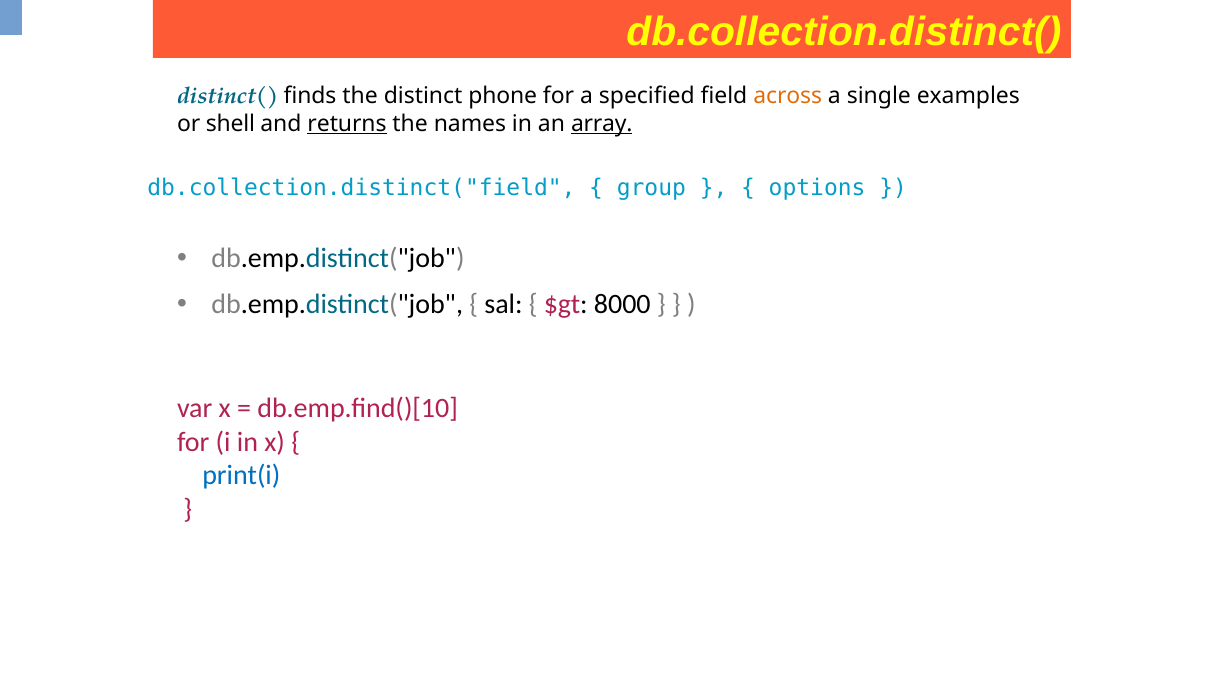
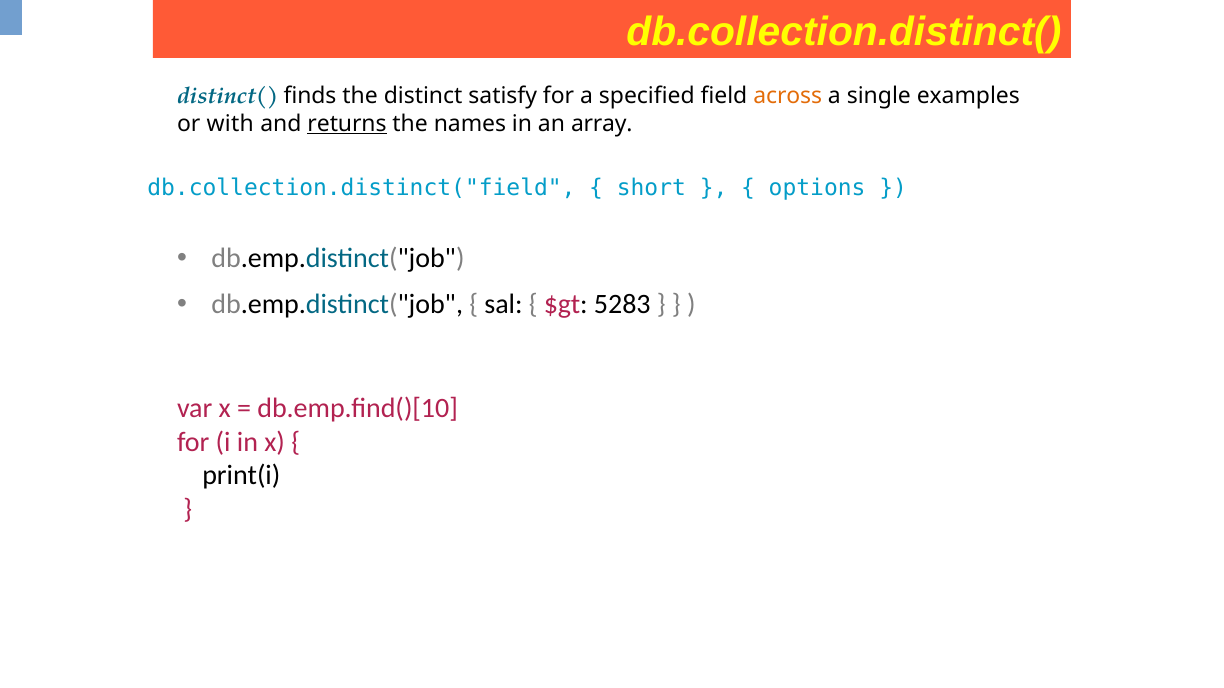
phone: phone -> satisfy
shell: shell -> with
array underline: present -> none
group: group -> short
8000: 8000 -> 5283
print(i colour: blue -> black
